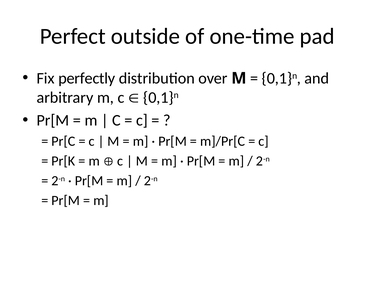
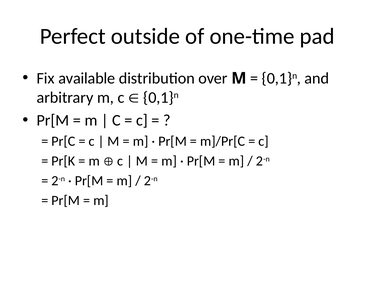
perfectly: perfectly -> available
